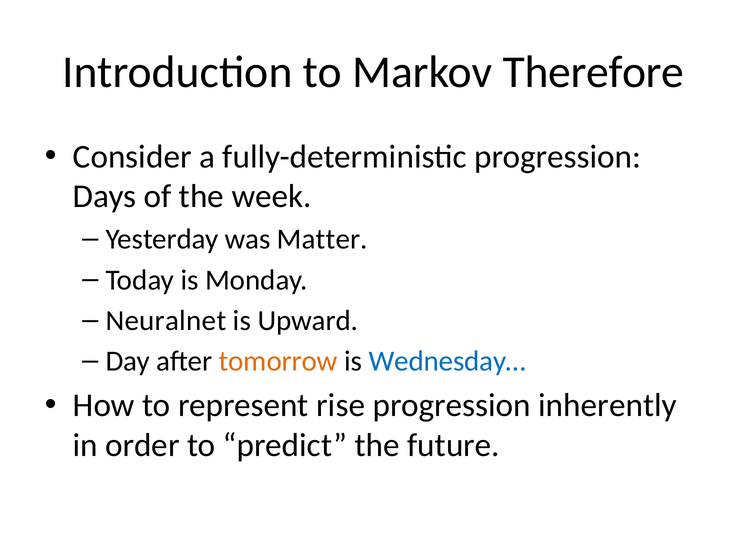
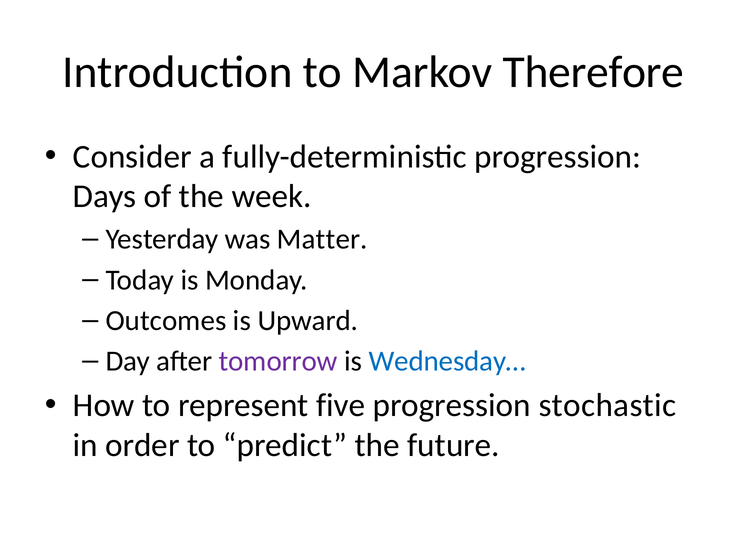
Neuralnet: Neuralnet -> Outcomes
tomorrow colour: orange -> purple
rise: rise -> five
inherently: inherently -> stochastic
